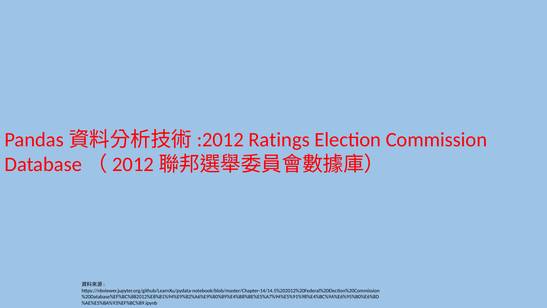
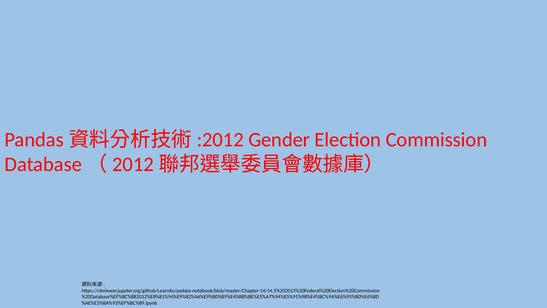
Ratings: Ratings -> Gender
